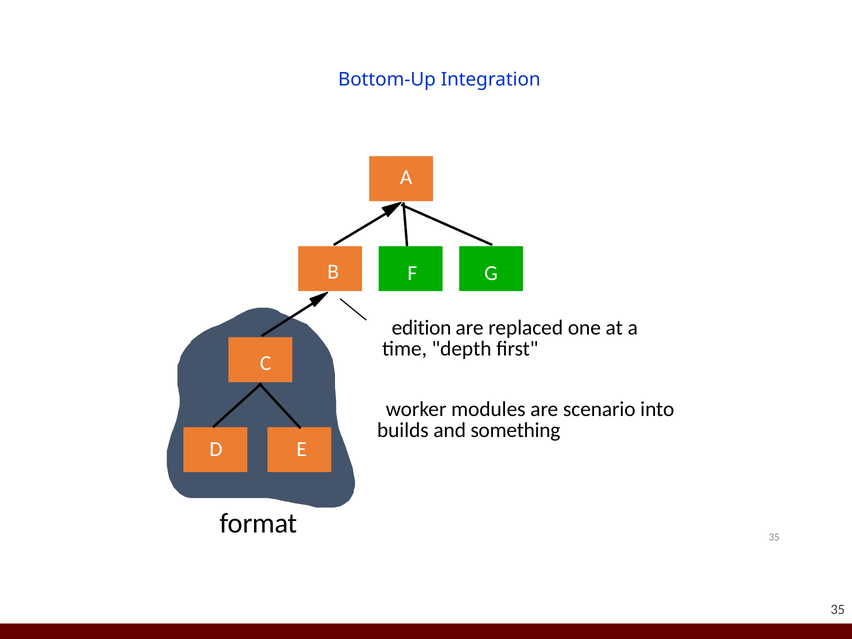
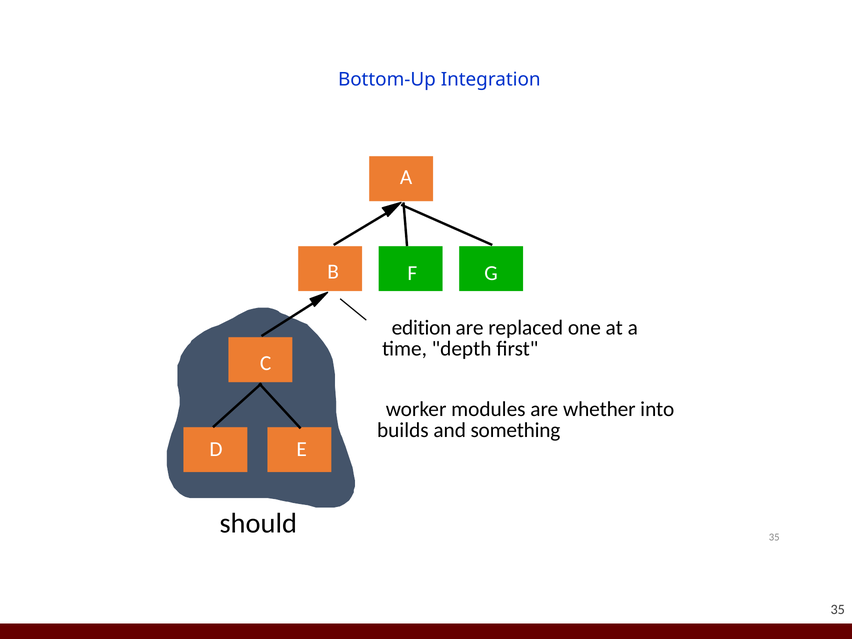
scenario: scenario -> whether
format: format -> should
